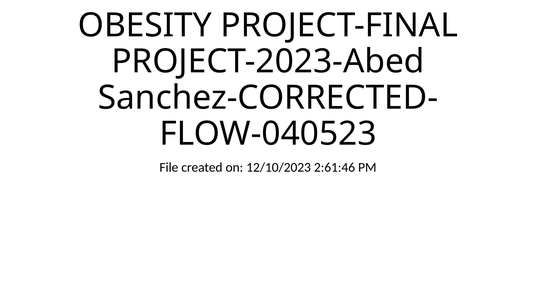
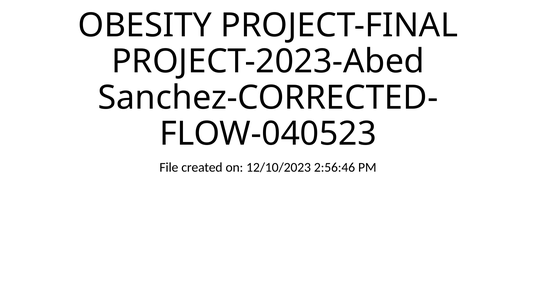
2:61:46: 2:61:46 -> 2:56:46
